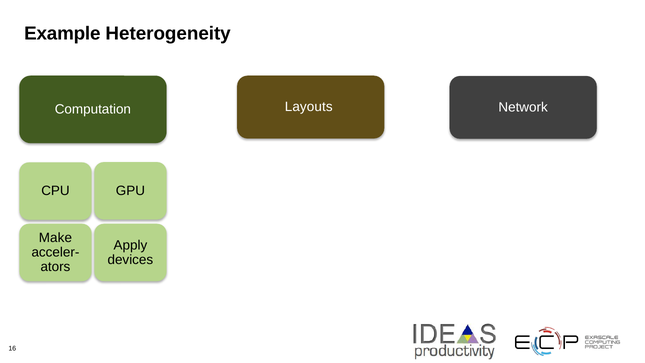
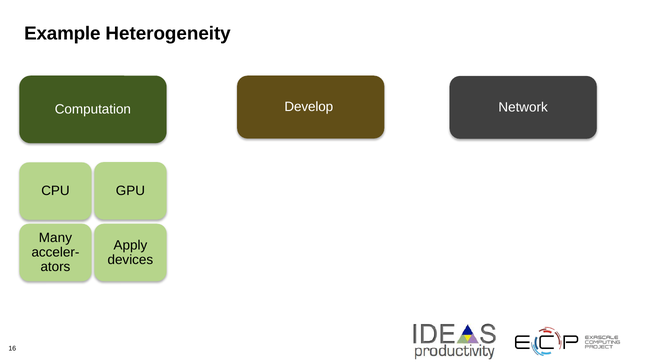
Layouts: Layouts -> Develop
Make: Make -> Many
